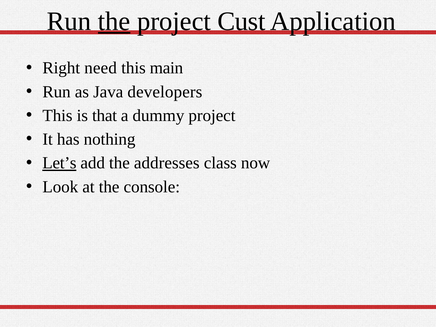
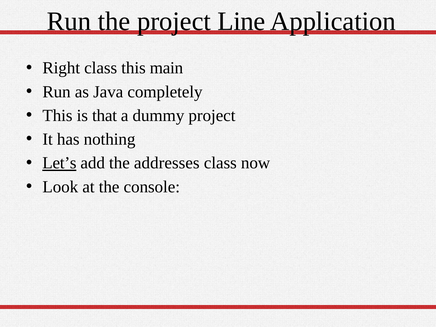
the at (114, 22) underline: present -> none
Cust: Cust -> Line
Right need: need -> class
developers: developers -> completely
